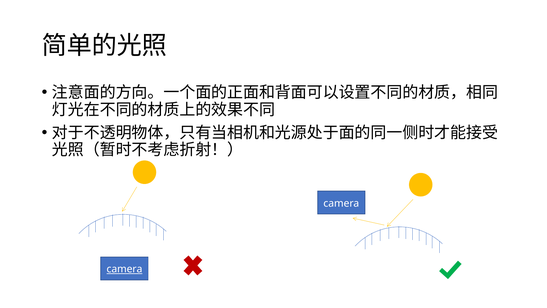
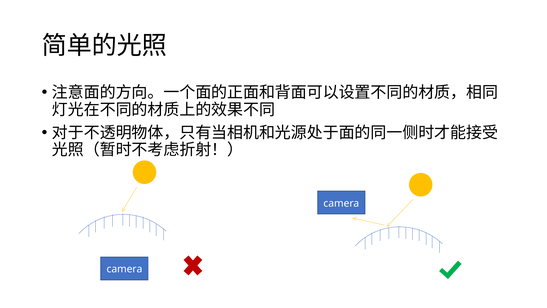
camera at (124, 269) underline: present -> none
